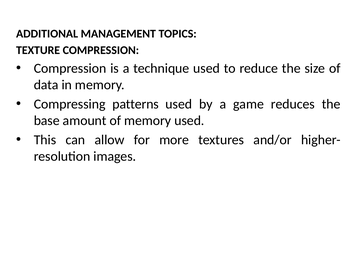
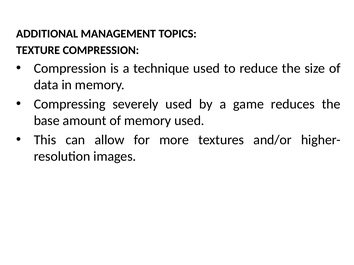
patterns: patterns -> severely
